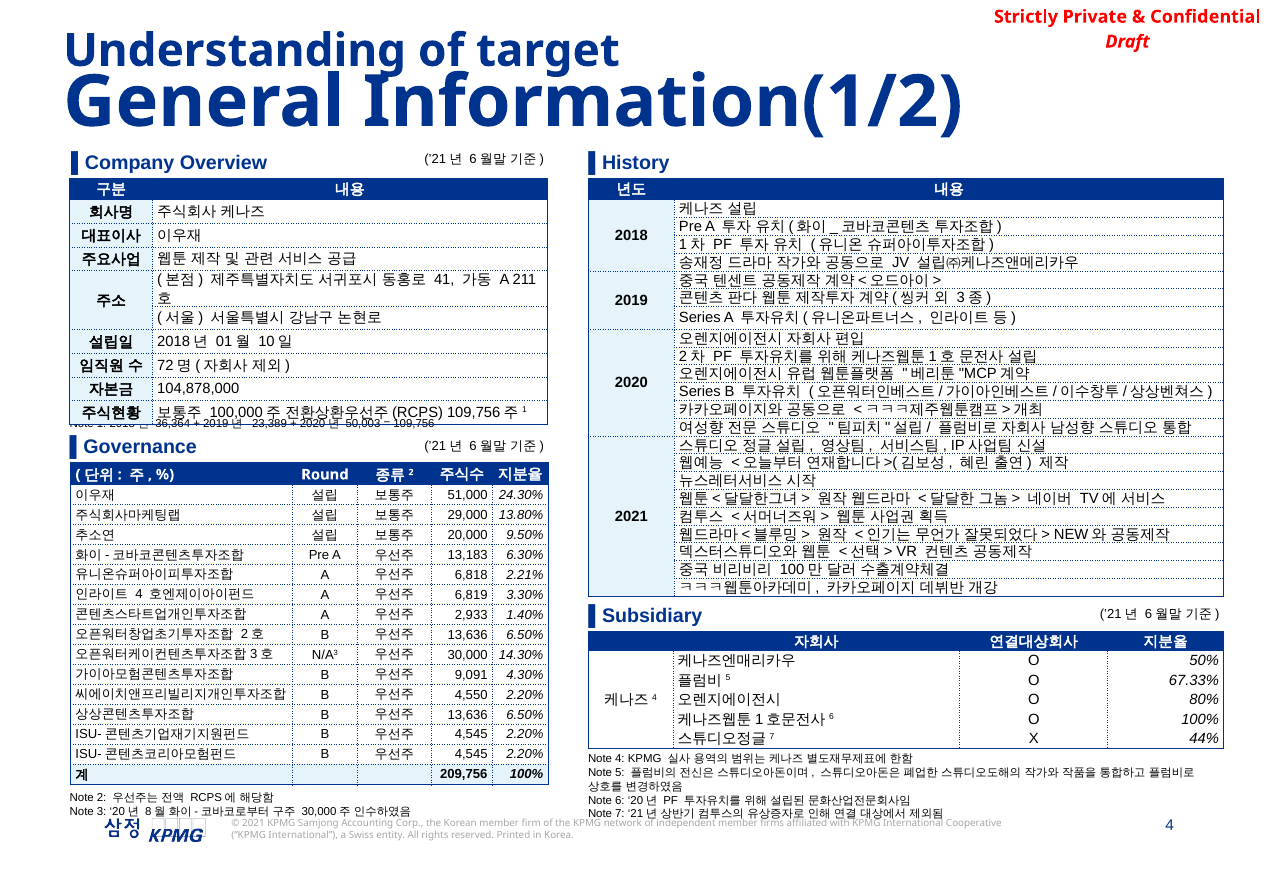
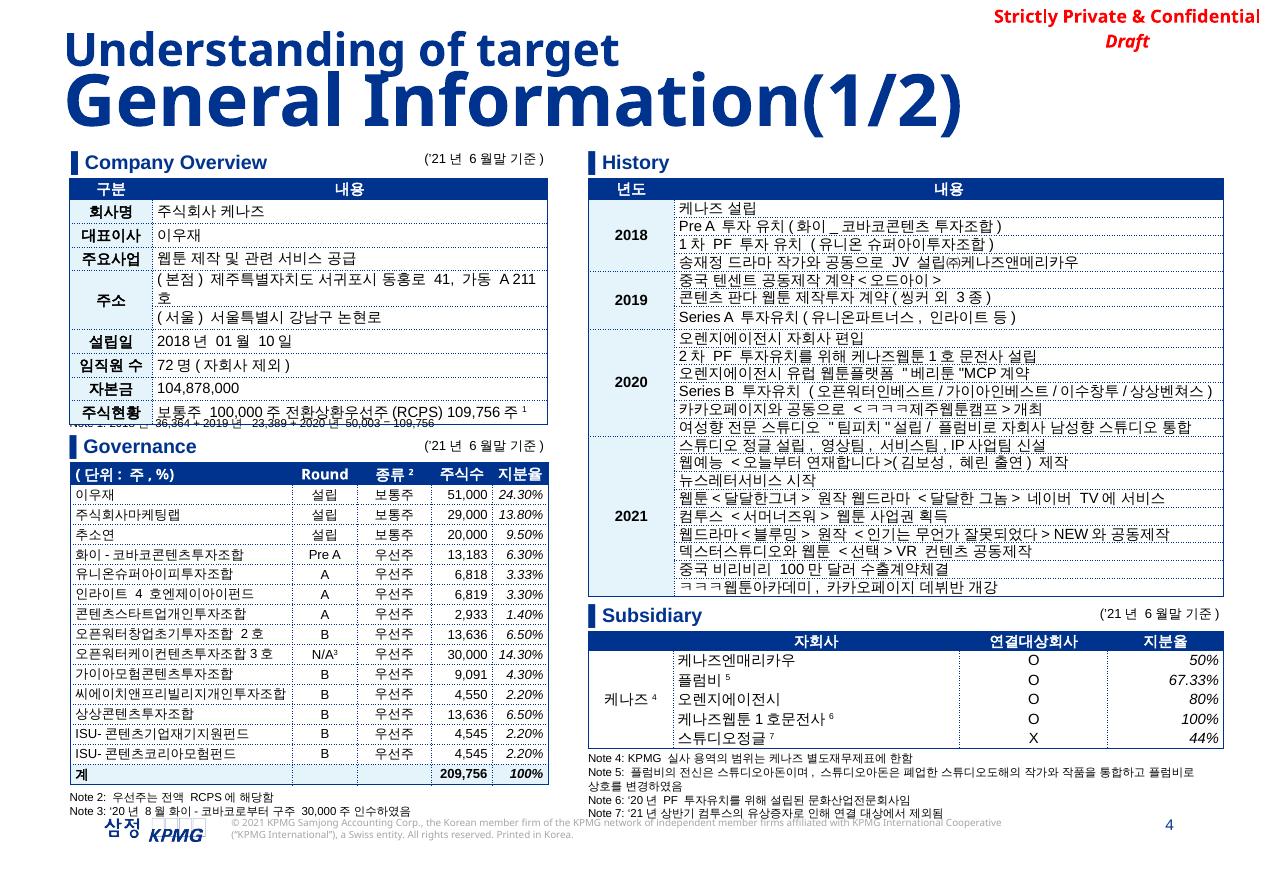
2.21%: 2.21% -> 3.33%
